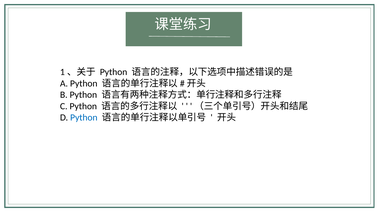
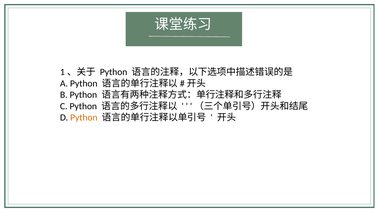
Python at (84, 118) colour: blue -> orange
